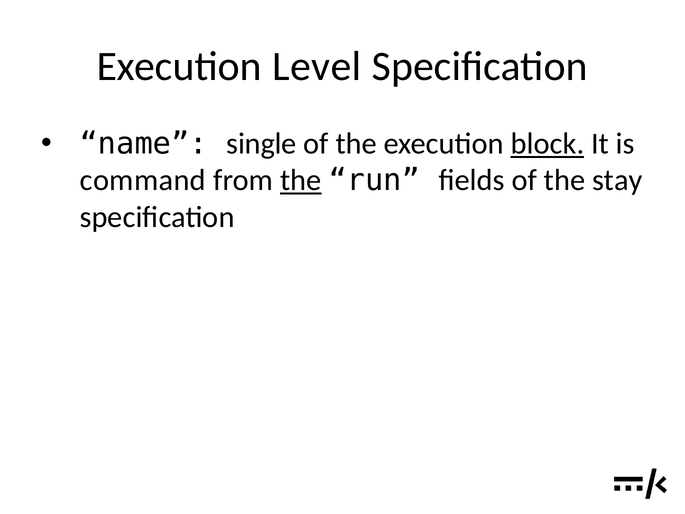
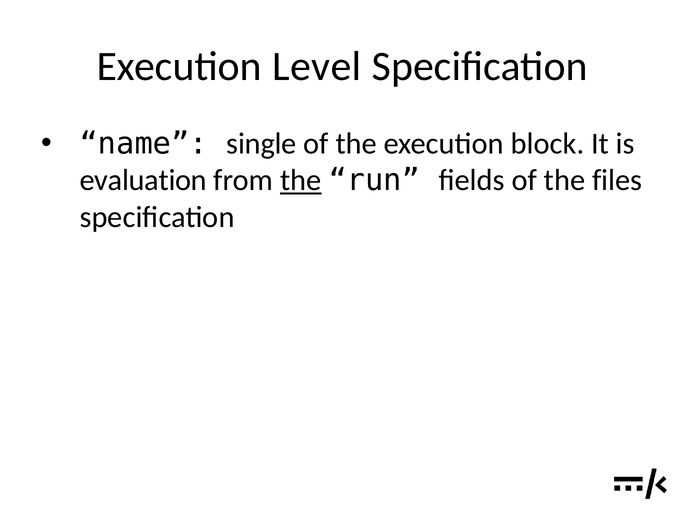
block underline: present -> none
command: command -> evaluation
stay: stay -> files
